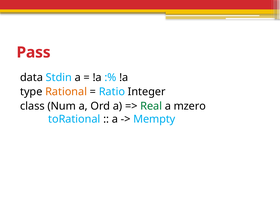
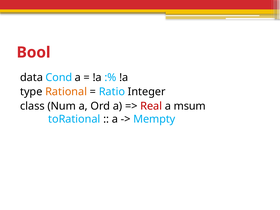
Pass: Pass -> Bool
Stdin: Stdin -> Cond
Real colour: green -> red
mzero: mzero -> msum
